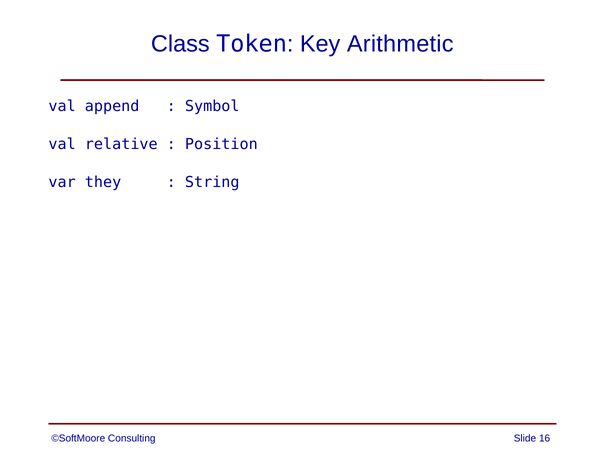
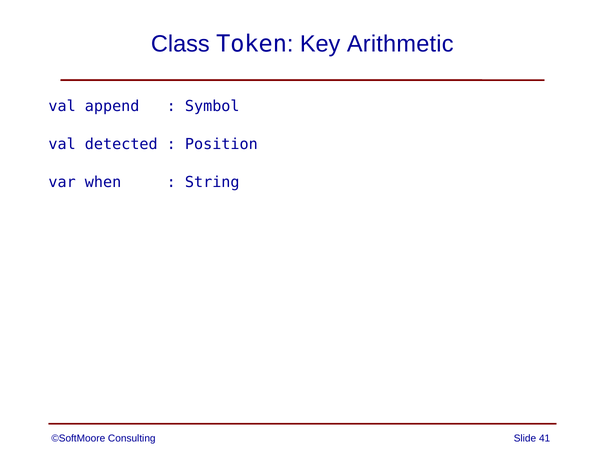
relative: relative -> detected
they: they -> when
16: 16 -> 41
